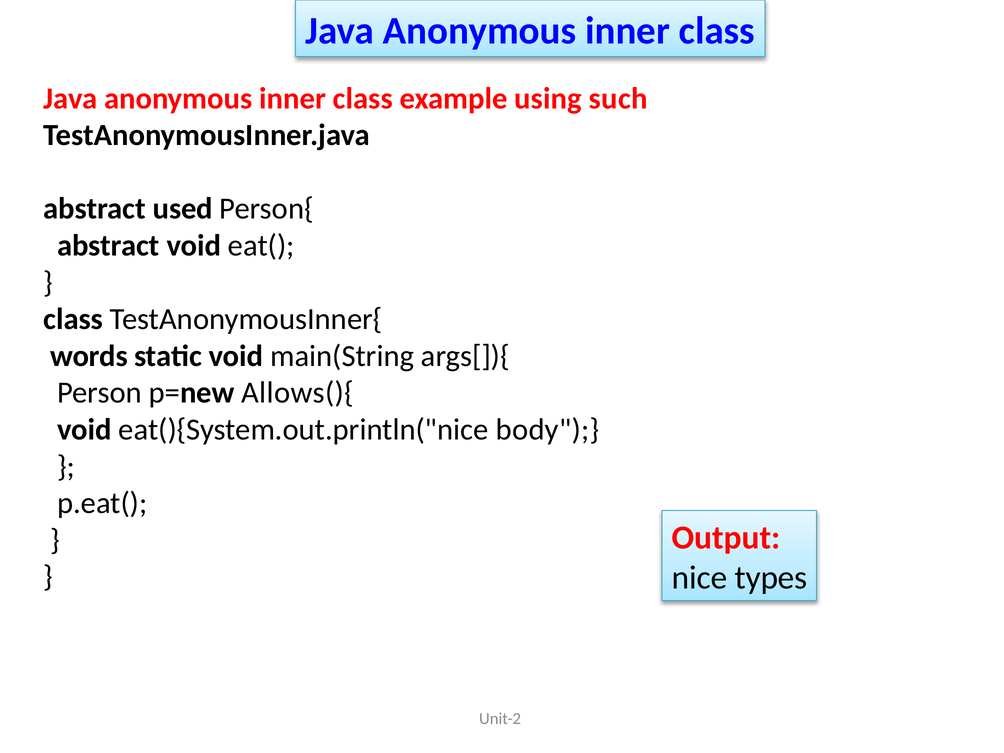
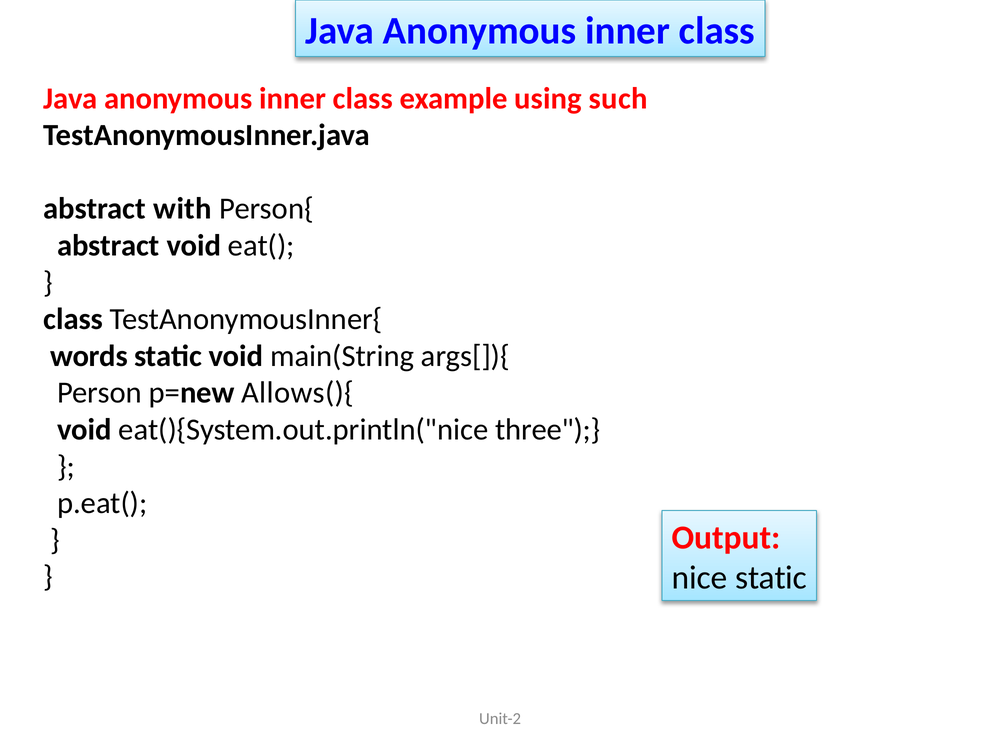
used: used -> with
body: body -> three
nice types: types -> static
